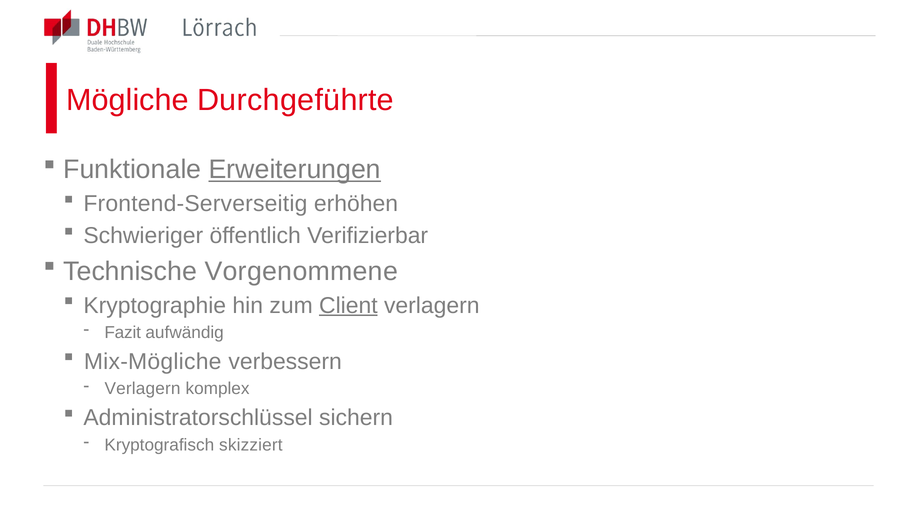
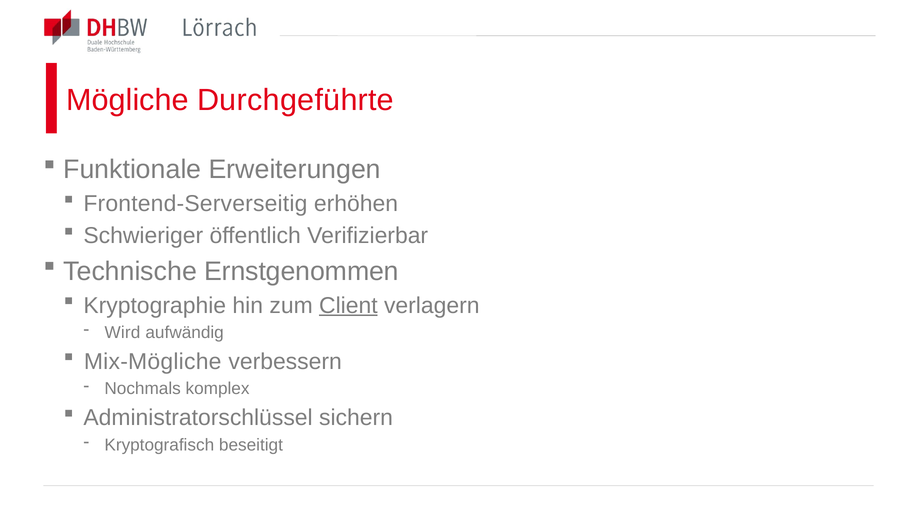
Erweiterungen underline: present -> none
Vorgenommene: Vorgenommene -> Ernstgenommen
Fazit: Fazit -> Wird
Verlagern at (143, 389): Verlagern -> Nochmals
skizziert: skizziert -> beseitigt
